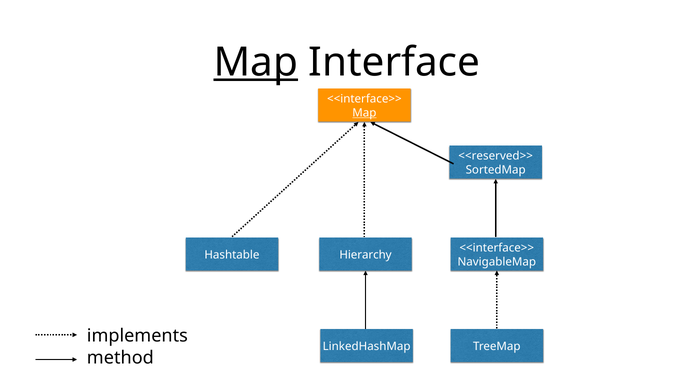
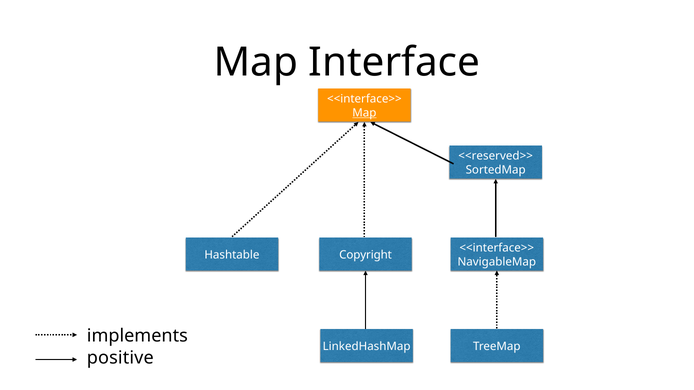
Map at (256, 62) underline: present -> none
Hierarchy: Hierarchy -> Copyright
method: method -> positive
